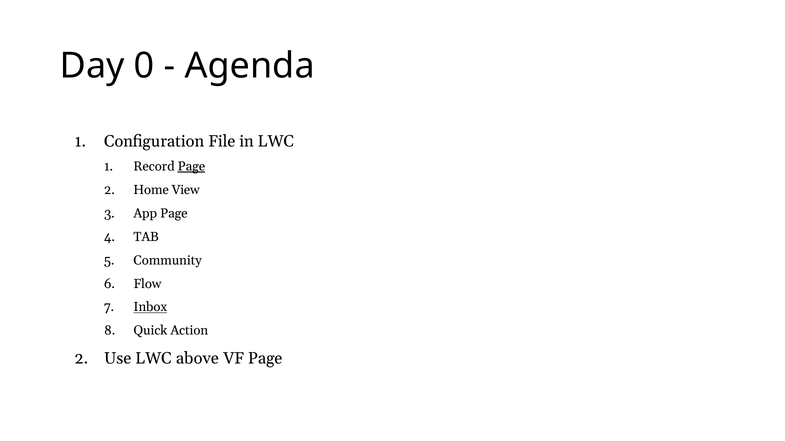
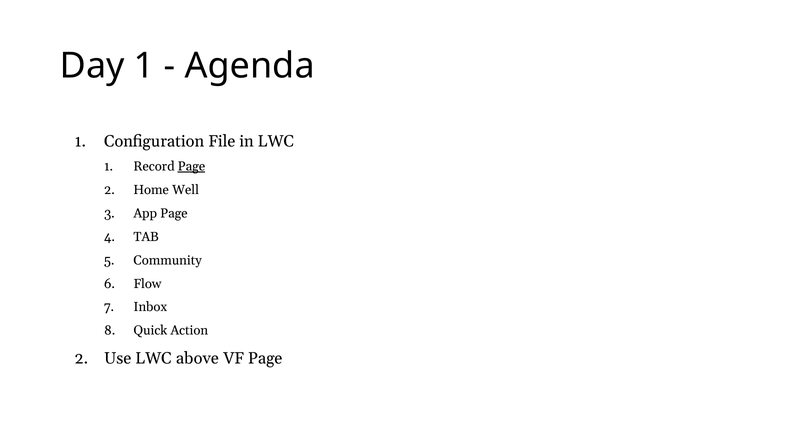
Day 0: 0 -> 1
View: View -> Well
Inbox underline: present -> none
